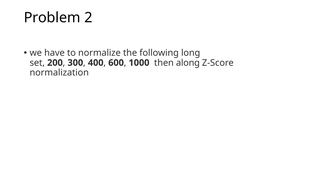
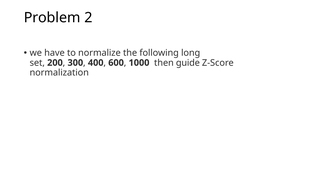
along: along -> guide
